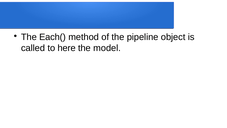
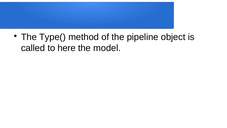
Each(: Each( -> Type(
